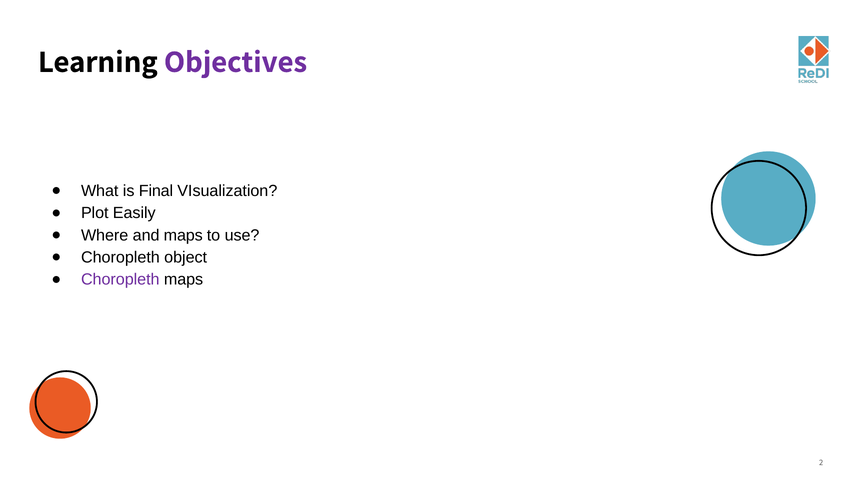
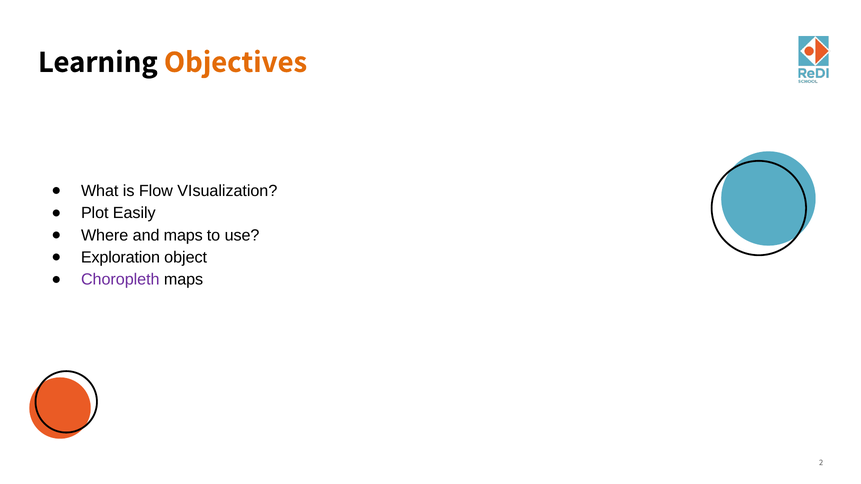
Objectives colour: purple -> orange
Final: Final -> Flow
Choropleth at (120, 258): Choropleth -> Exploration
